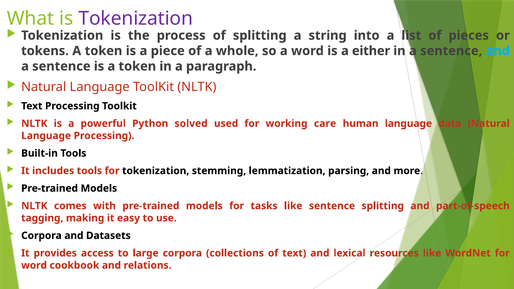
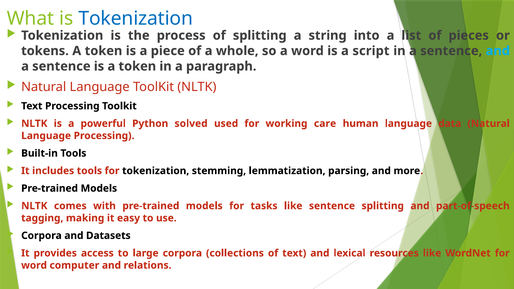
Tokenization at (136, 18) colour: purple -> blue
either: either -> script
cookbook: cookbook -> computer
